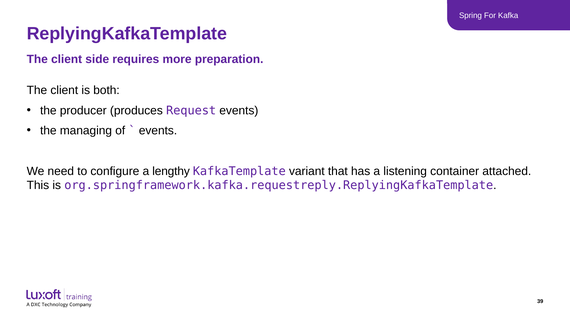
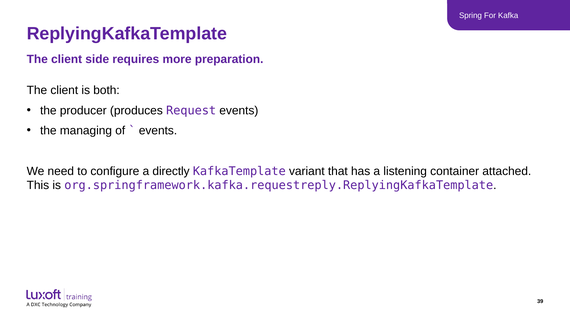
lengthy: lengthy -> directly
